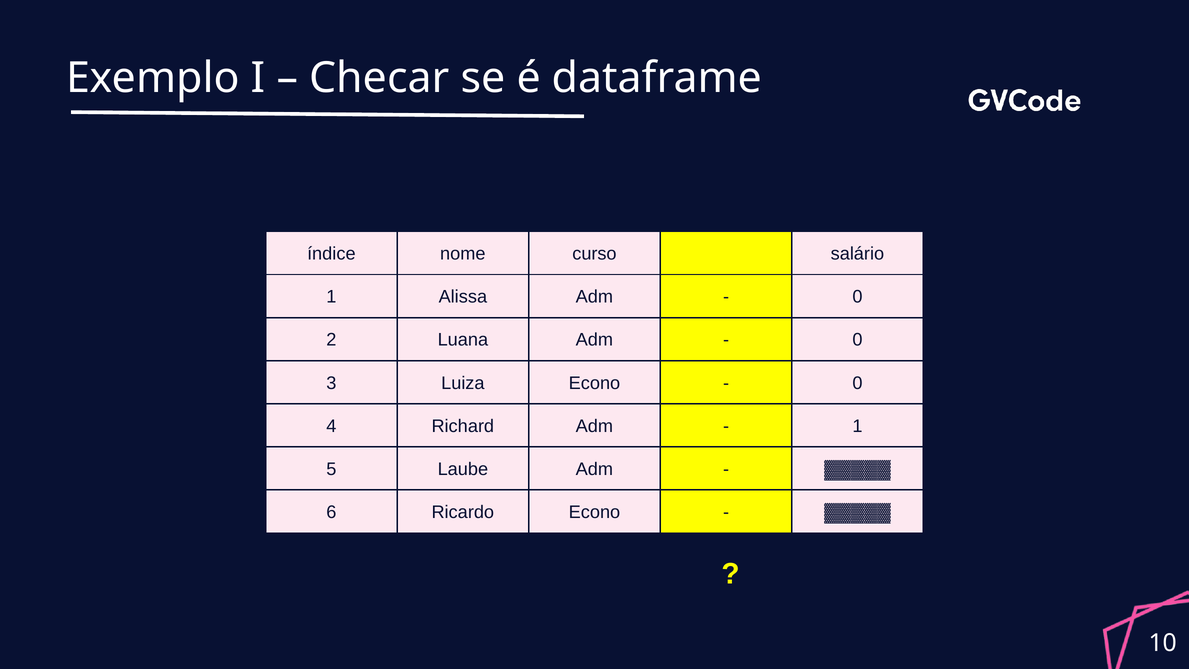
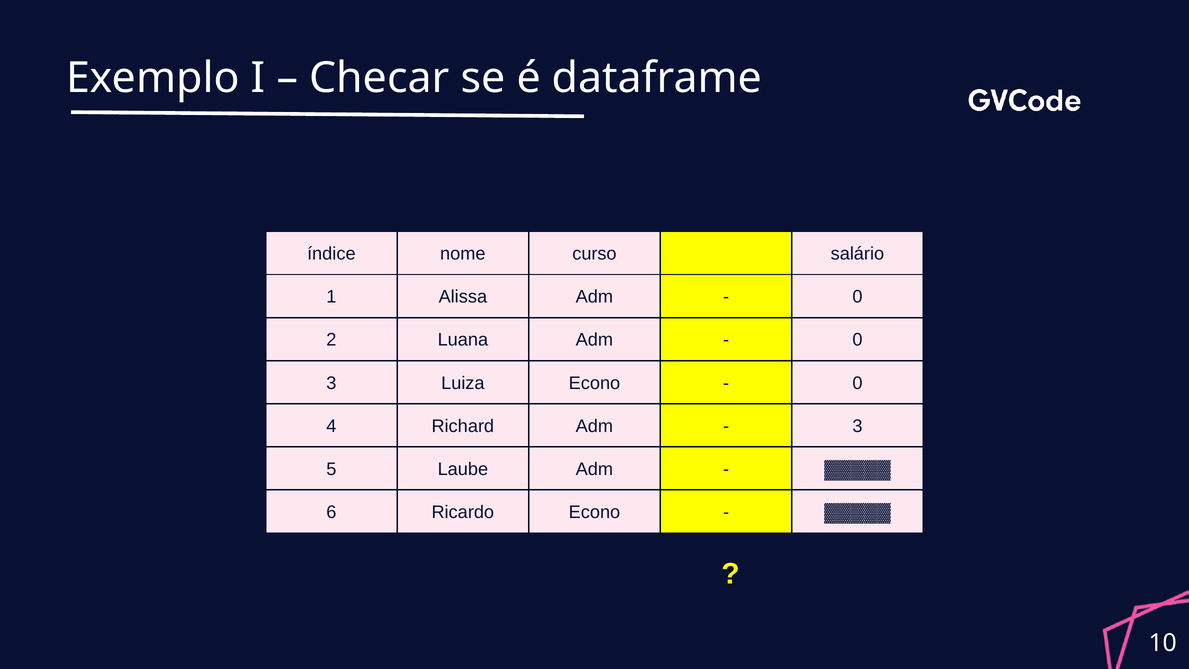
1 at (858, 426): 1 -> 3
